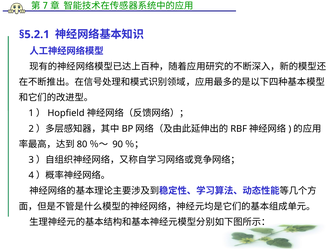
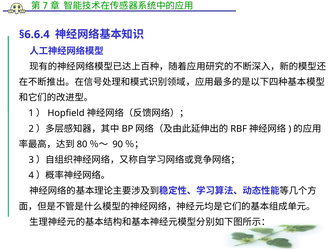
§5.2.1: §5.2.1 -> §6.6.4
